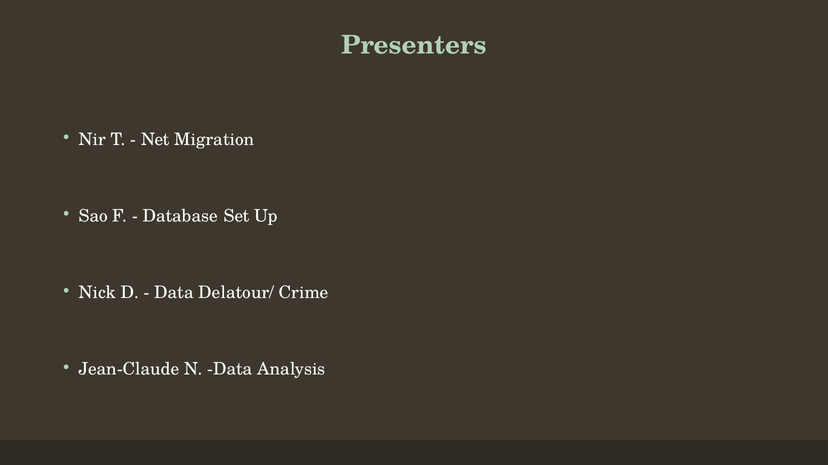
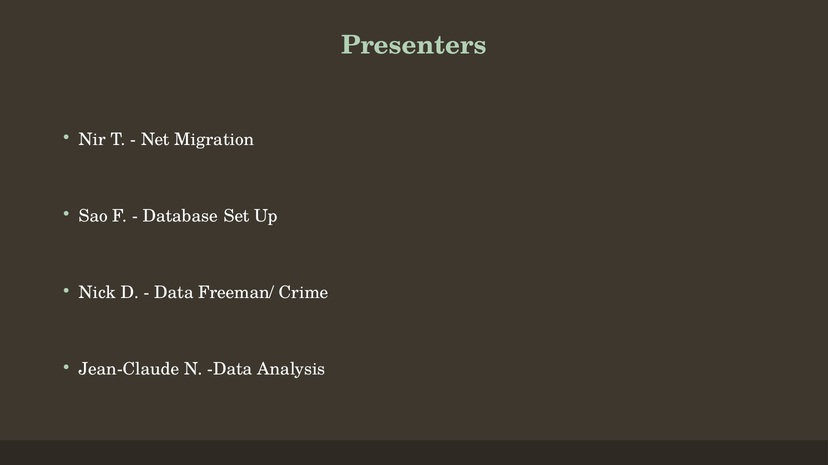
Delatour/: Delatour/ -> Freeman/
